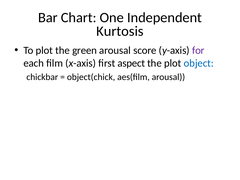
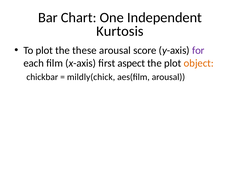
green: green -> these
object colour: blue -> orange
object(chick: object(chick -> mildly(chick
